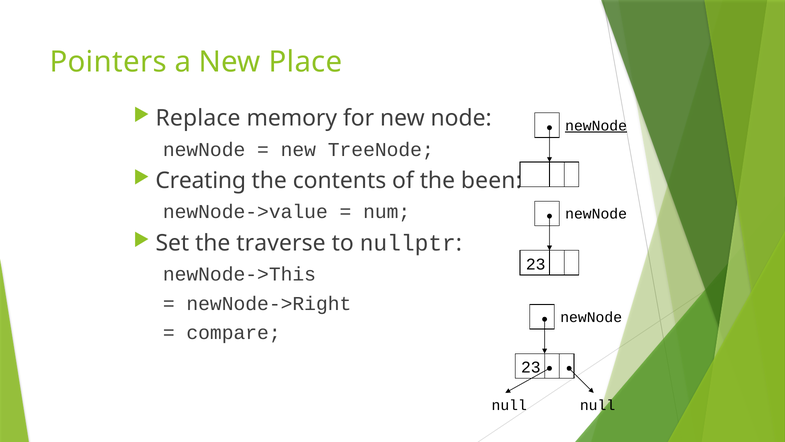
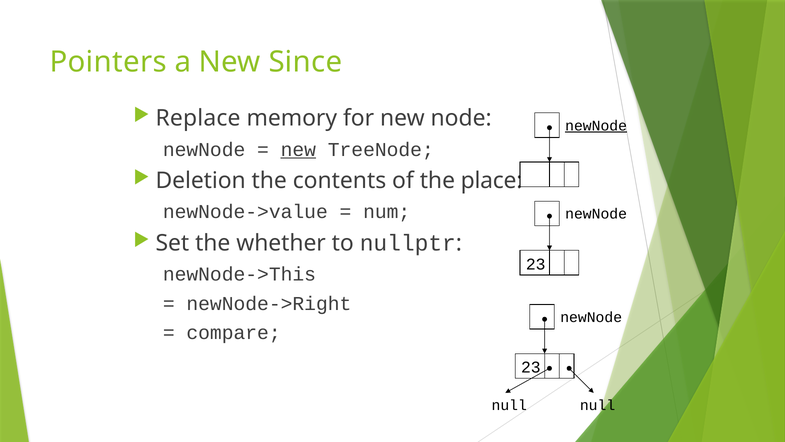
Place: Place -> Since
new at (298, 149) underline: none -> present
Creating: Creating -> Deletion
been: been -> place
traverse: traverse -> whether
